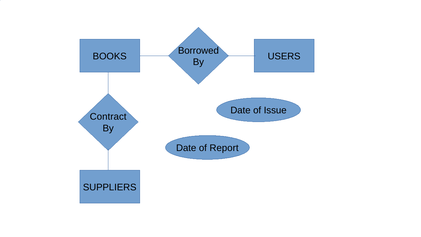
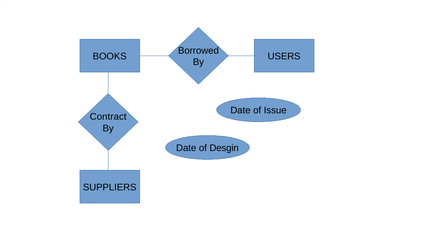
Report: Report -> Desgin
